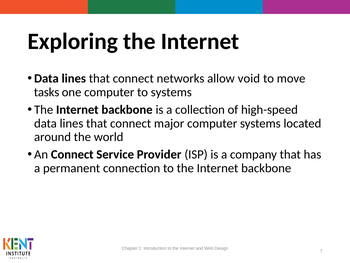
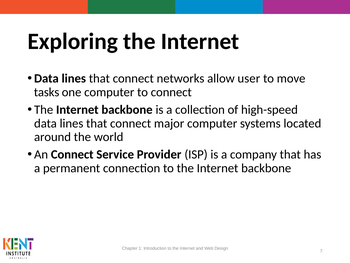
void: void -> user
to systems: systems -> connect
